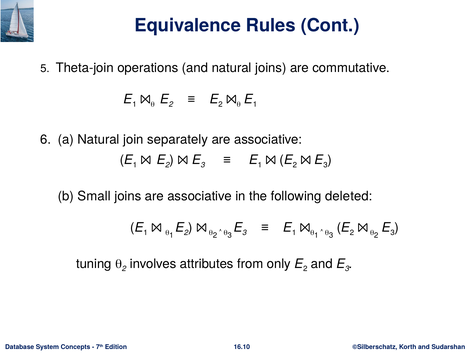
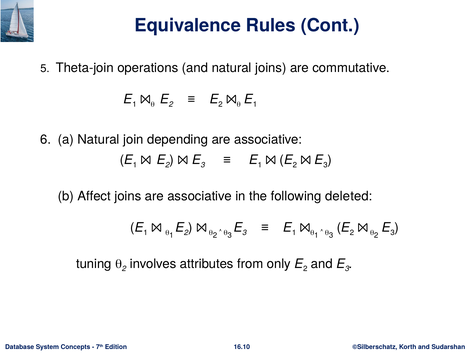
separately: separately -> depending
Small: Small -> Affect
